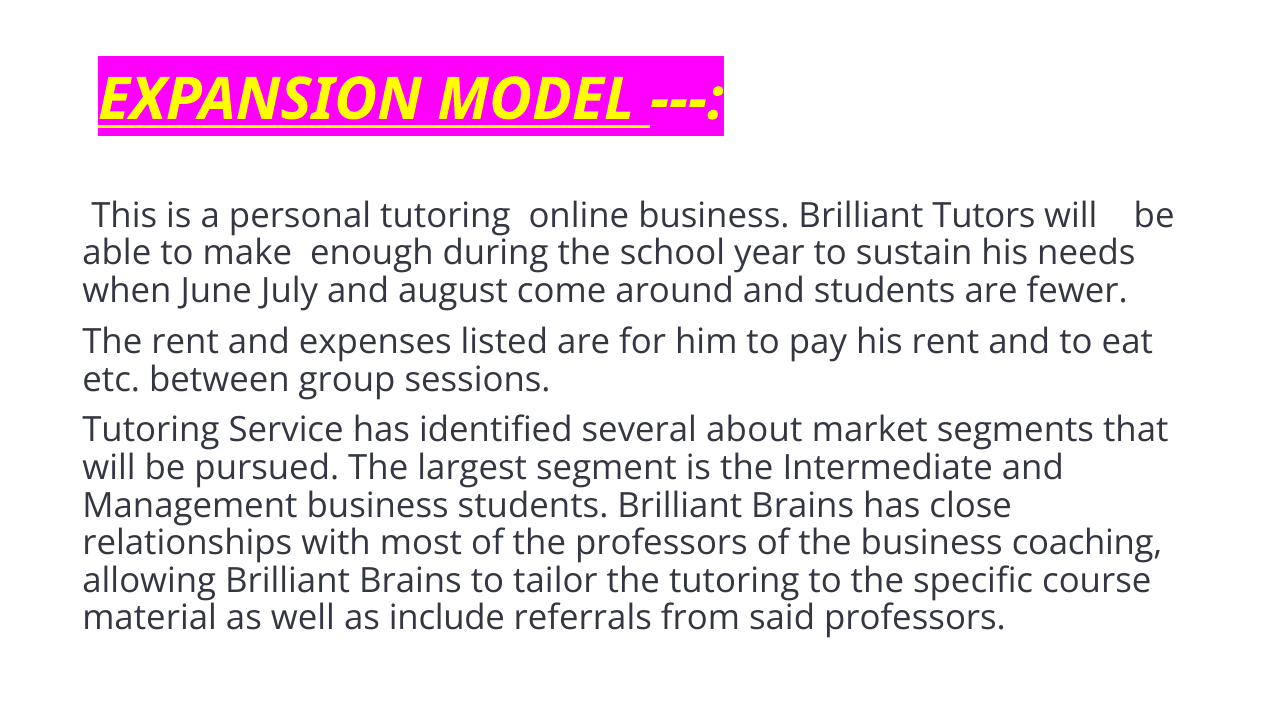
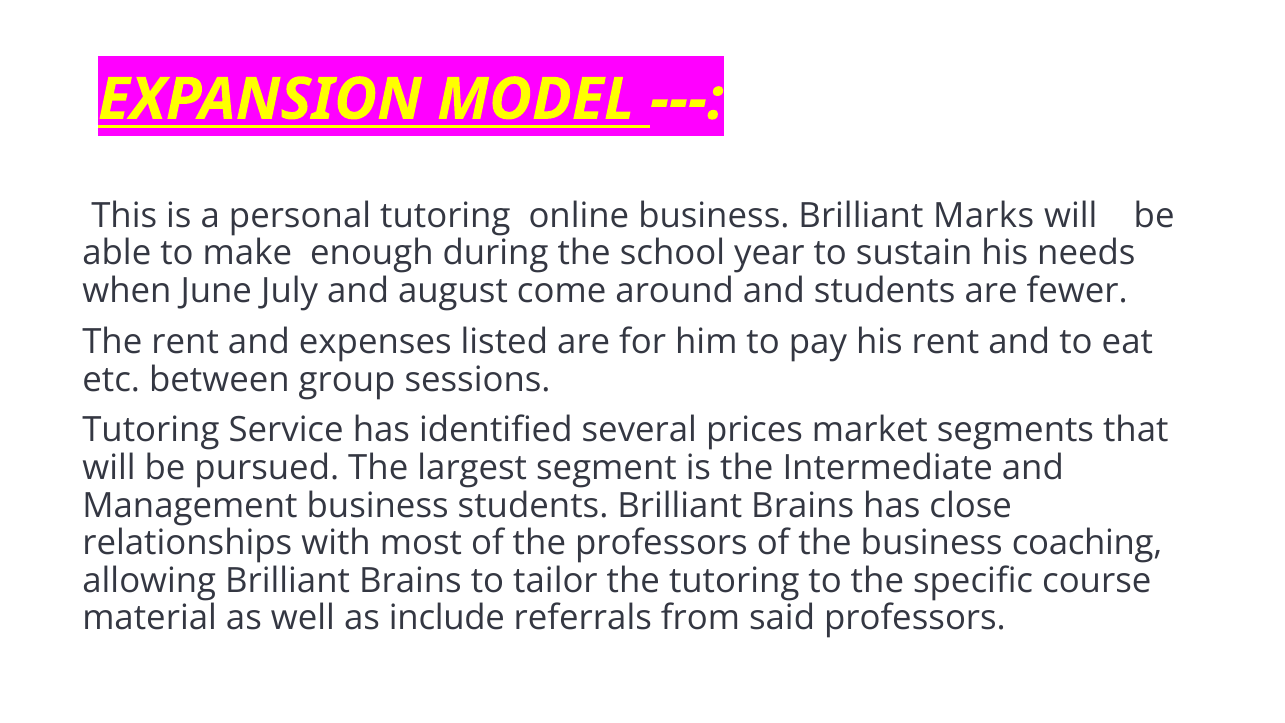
Tutors: Tutors -> Marks
about: about -> prices
